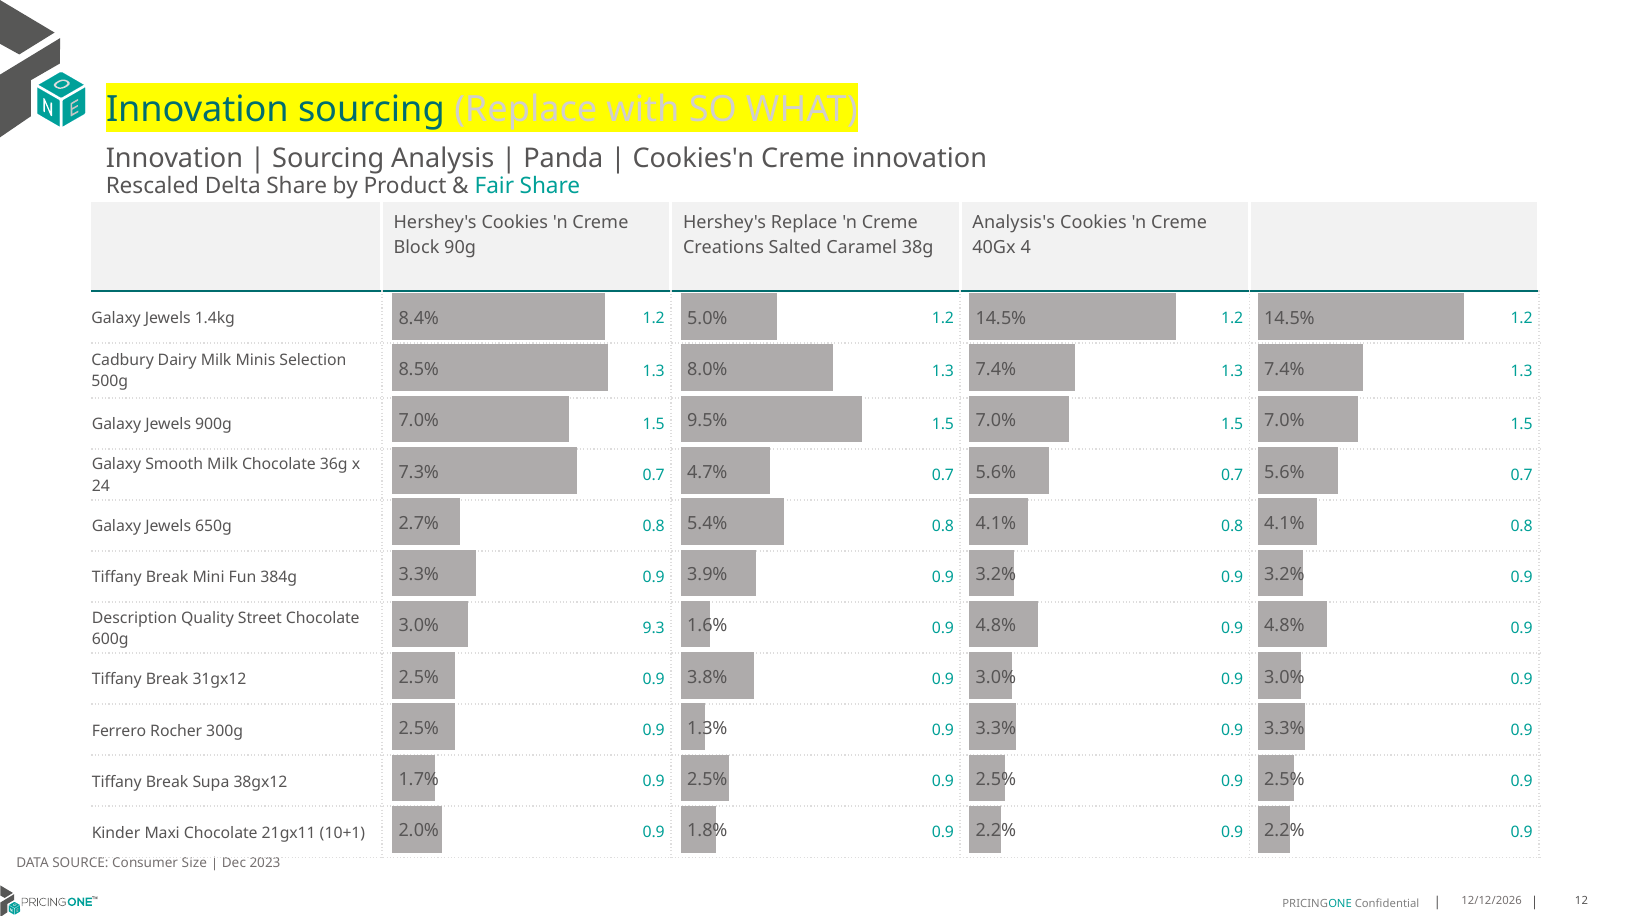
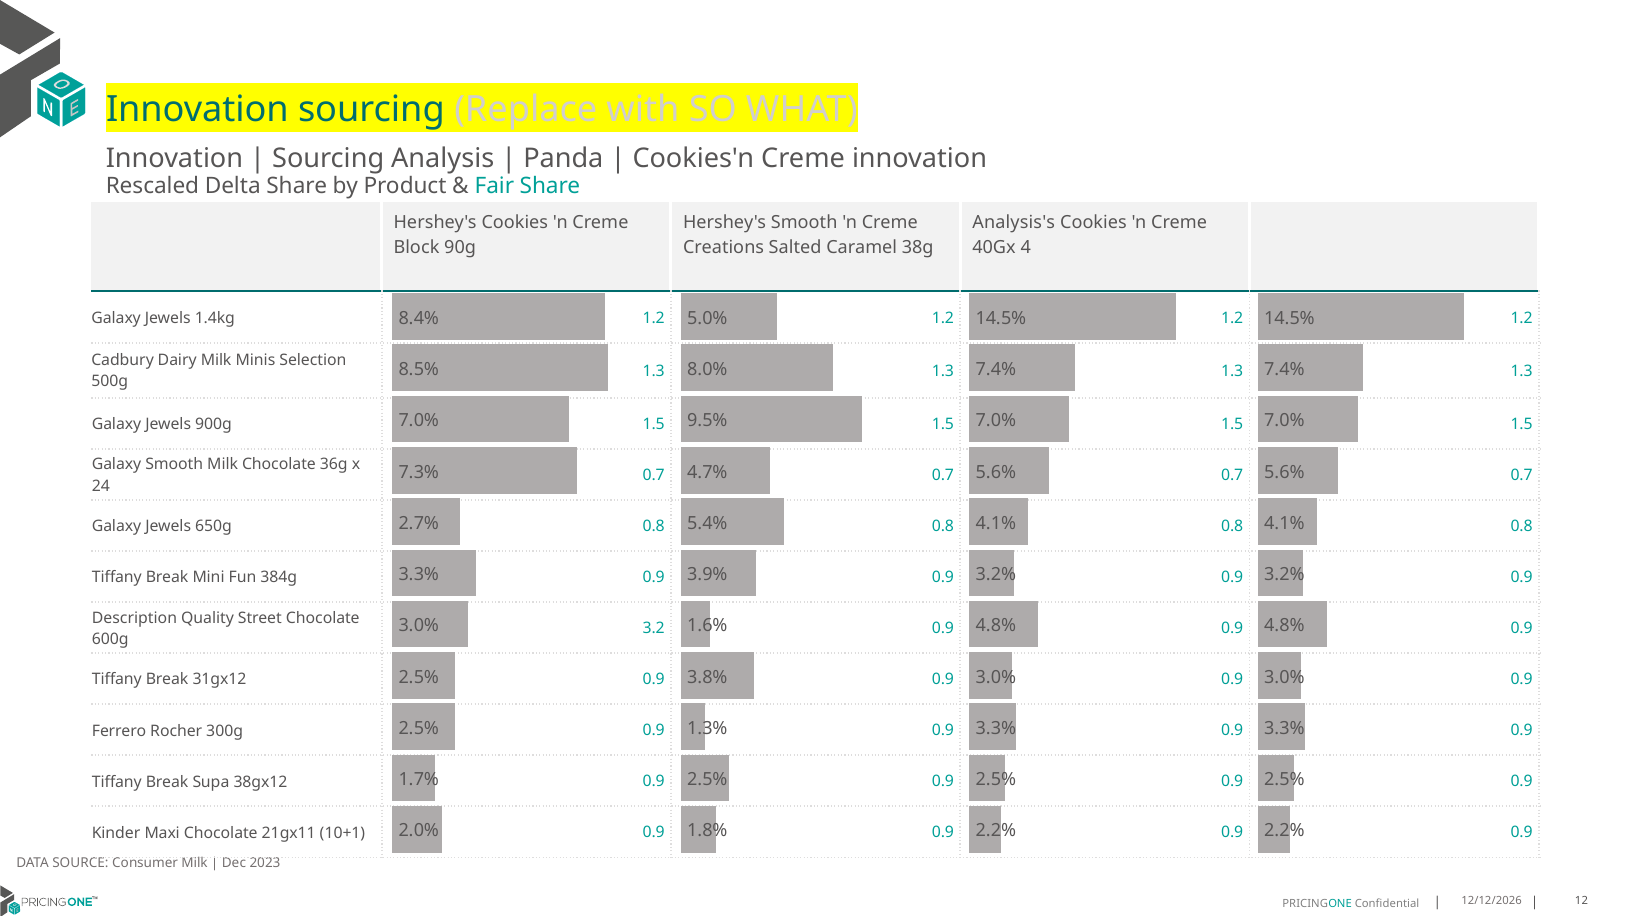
Hershey's Replace: Replace -> Smooth
9.3: 9.3 -> 3.2
Consumer Size: Size -> Milk
